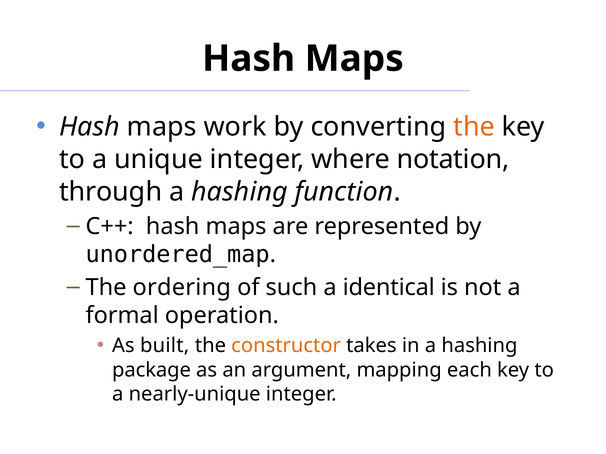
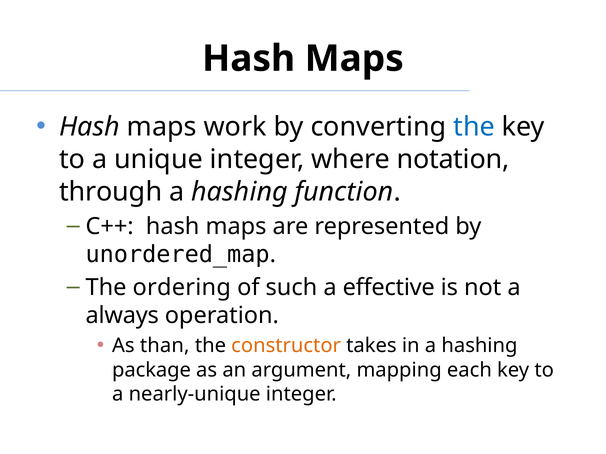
the at (474, 127) colour: orange -> blue
identical: identical -> effective
formal: formal -> always
built: built -> than
